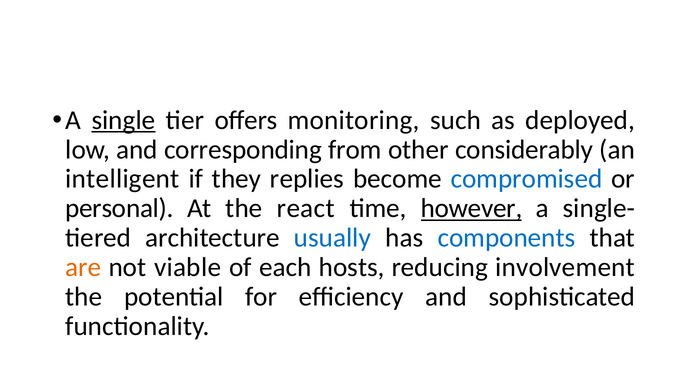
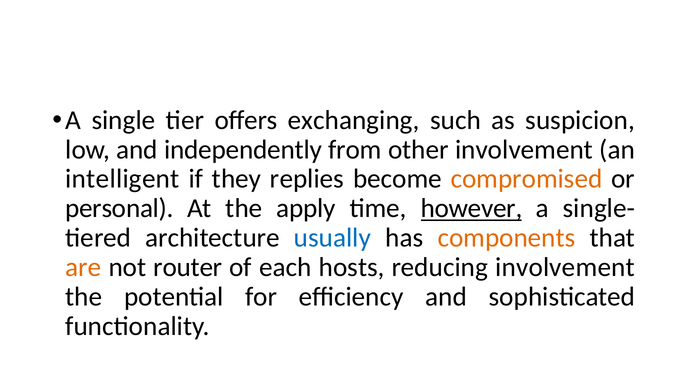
single underline: present -> none
monitoring: monitoring -> exchanging
deployed: deployed -> suspicion
corresponding: corresponding -> independently
other considerably: considerably -> involvement
compromised colour: blue -> orange
react: react -> apply
components colour: blue -> orange
viable: viable -> router
